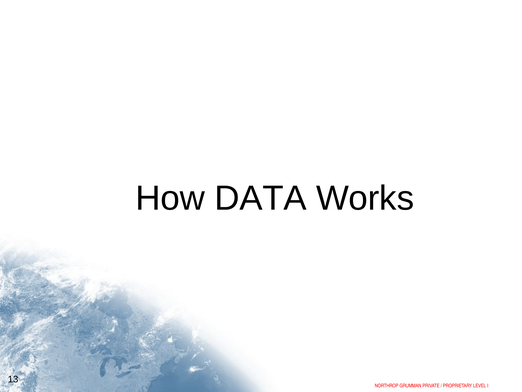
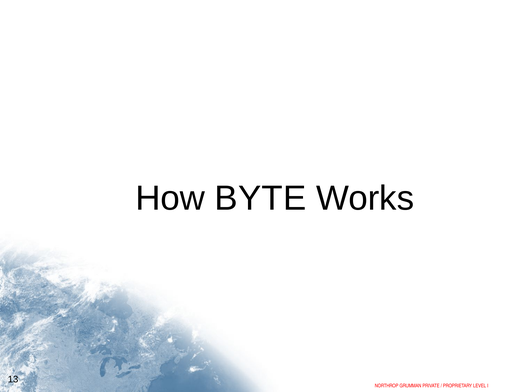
DATA: DATA -> BYTE
